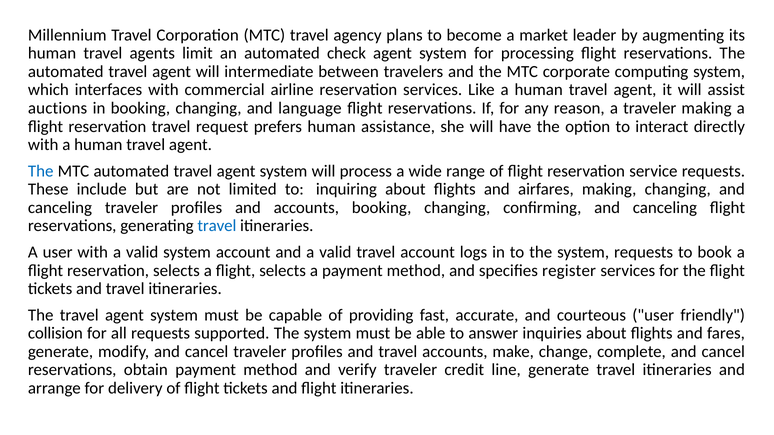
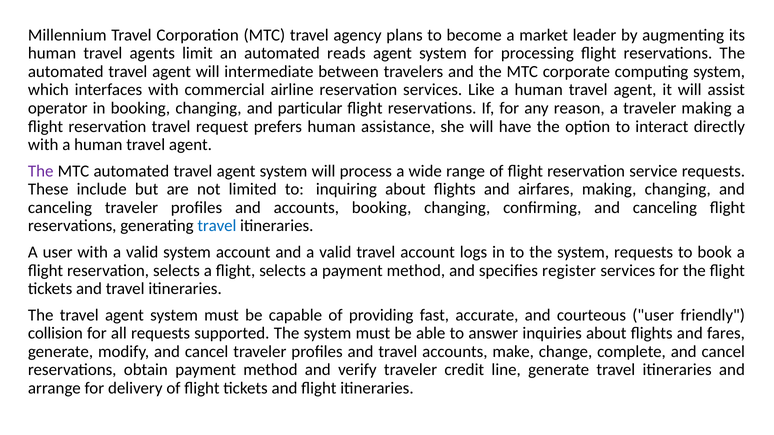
check: check -> reads
auctions: auctions -> operator
language: language -> particular
The at (41, 171) colour: blue -> purple
